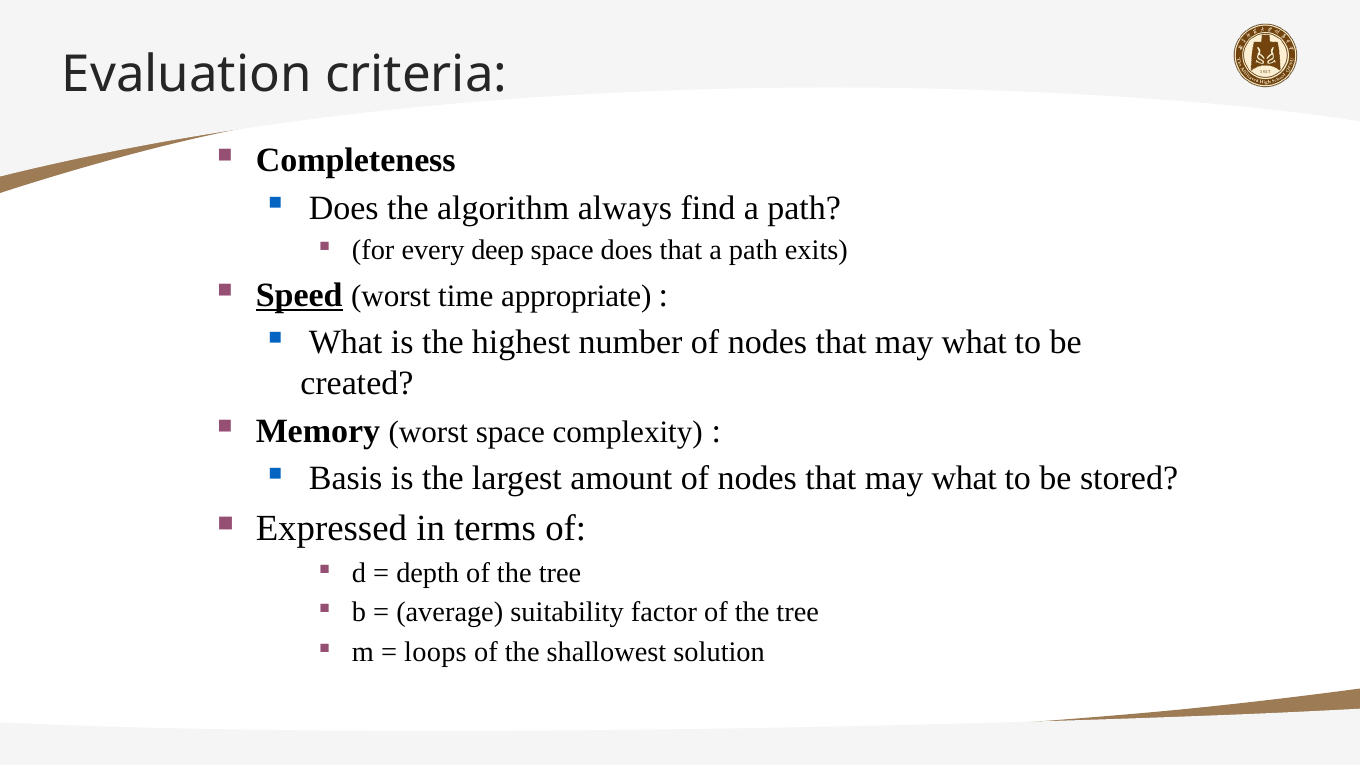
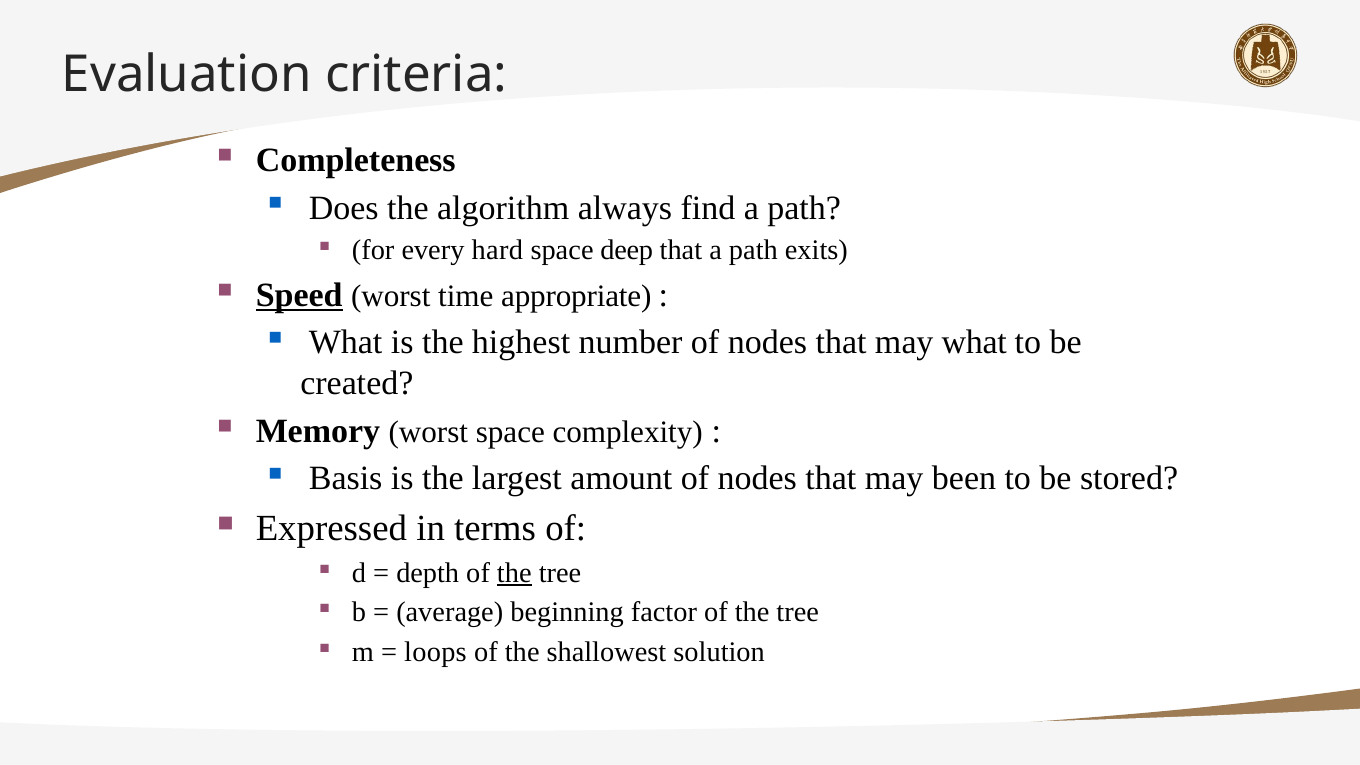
deep: deep -> hard
space does: does -> deep
what at (964, 479): what -> been
the at (514, 573) underline: none -> present
suitability: suitability -> beginning
